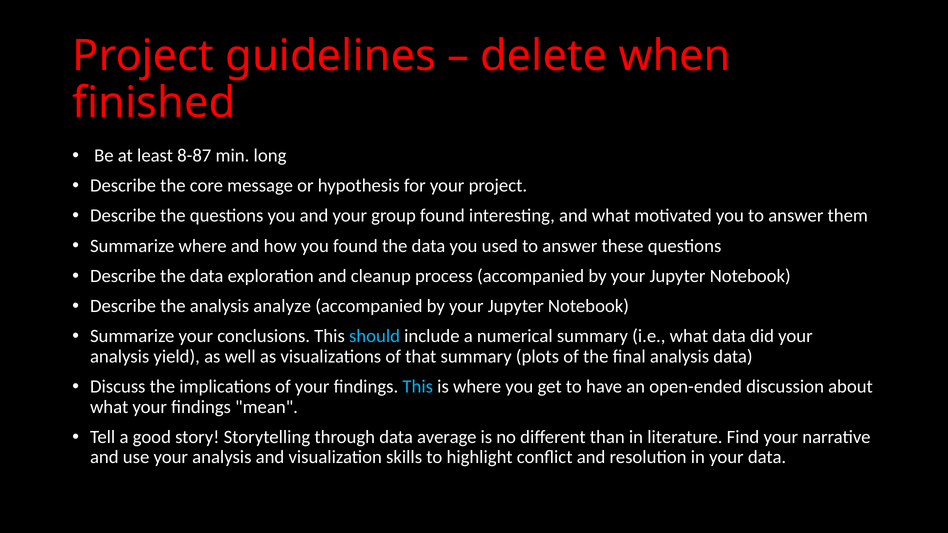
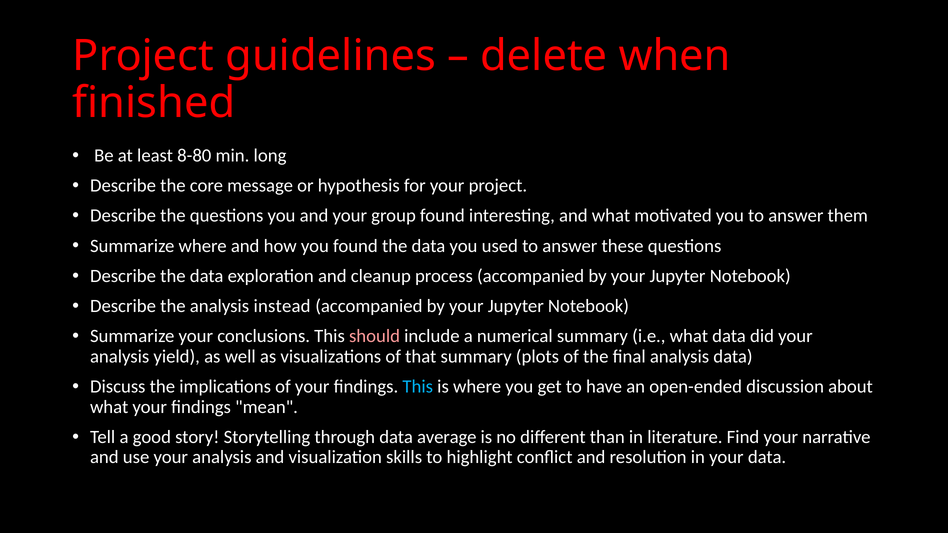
8-87: 8-87 -> 8-80
analyze: analyze -> instead
should colour: light blue -> pink
